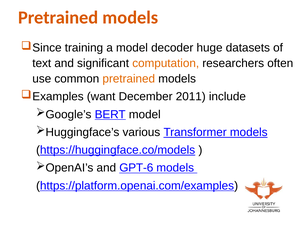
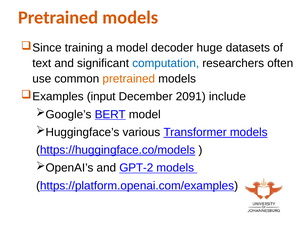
computation colour: orange -> blue
want: want -> input
2011: 2011 -> 2091
GPT-6: GPT-6 -> GPT-2
